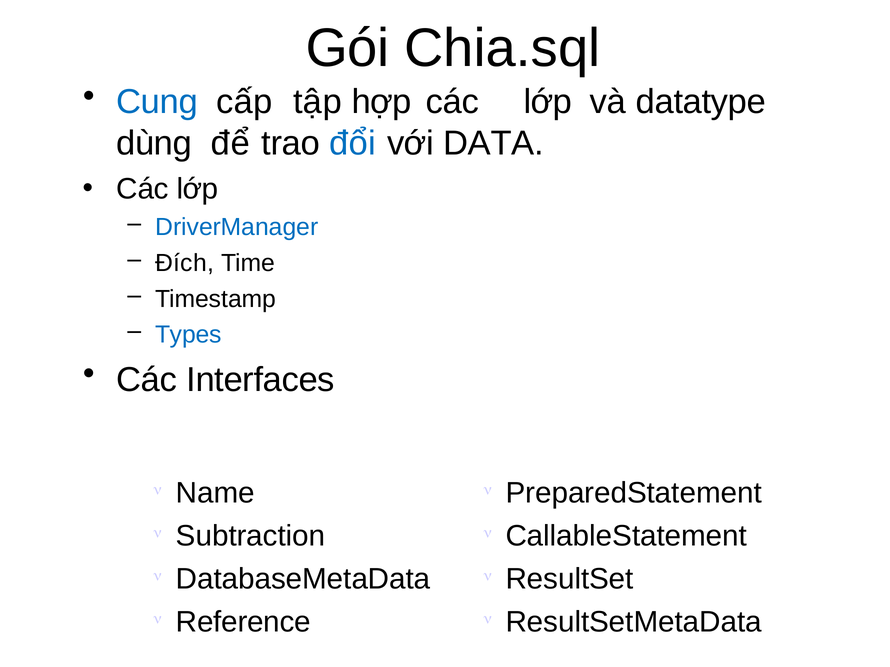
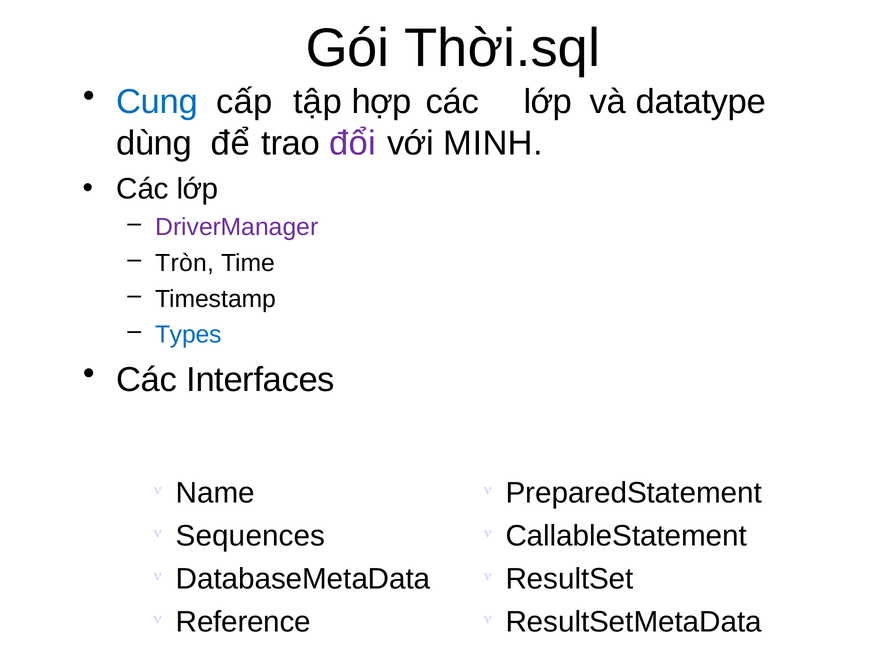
Chia.sql: Chia.sql -> Thời.sql
đổi colour: blue -> purple
DATA: DATA -> MINH
DriverManager colour: blue -> purple
Đích: Đích -> Tròn
Subtraction: Subtraction -> Sequences
